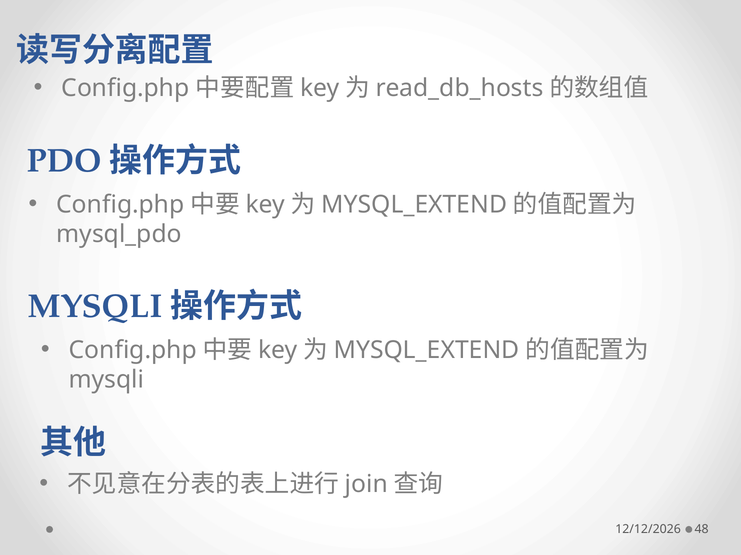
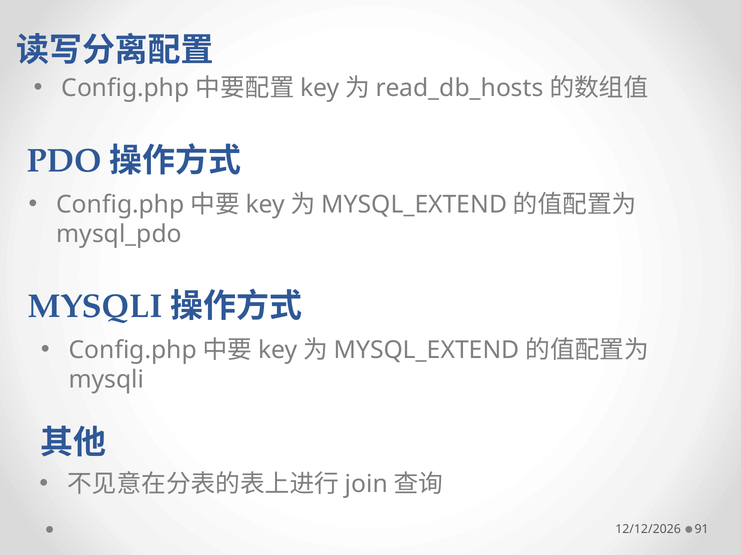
48: 48 -> 91
